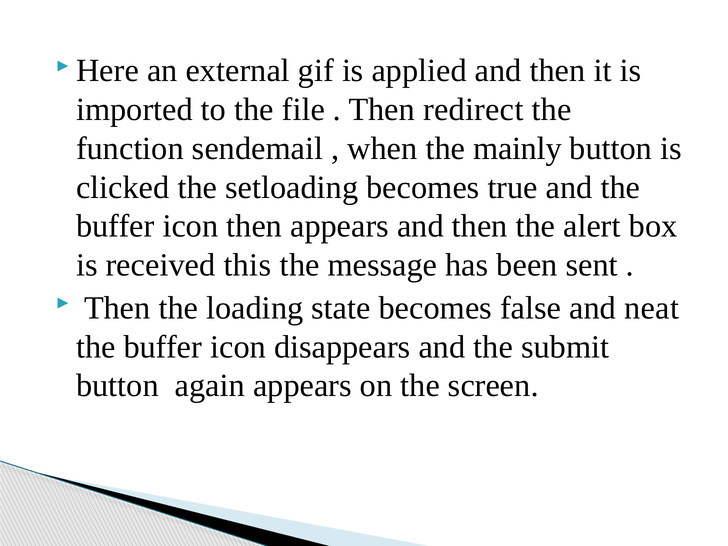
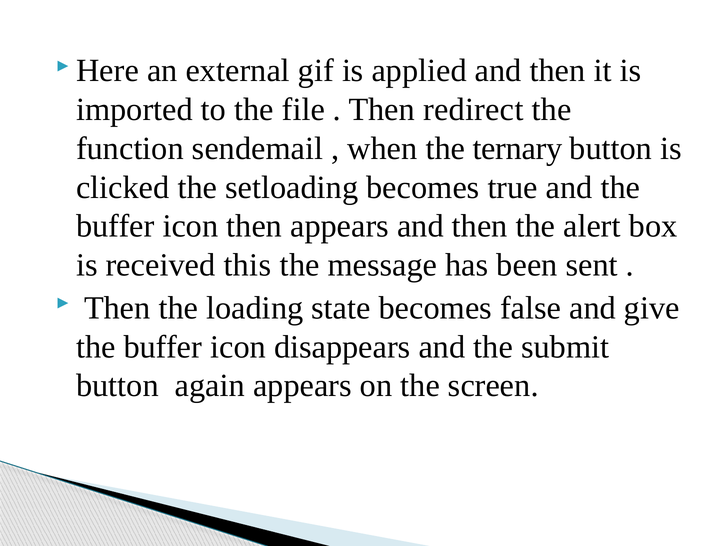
mainly: mainly -> ternary
neat: neat -> give
